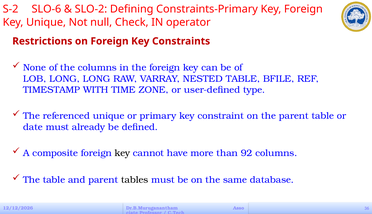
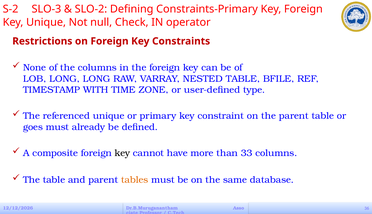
SLO-6: SLO-6 -> SLO-3
date: date -> goes
92: 92 -> 33
tables colour: black -> orange
